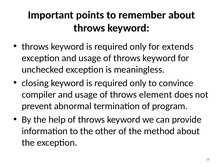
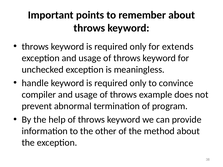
closing: closing -> handle
element: element -> example
